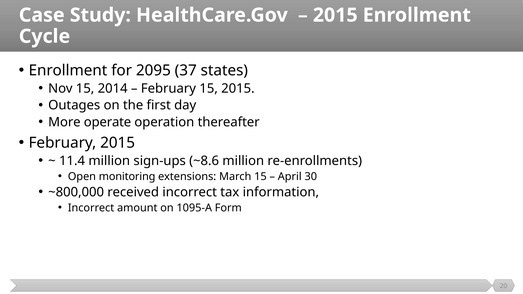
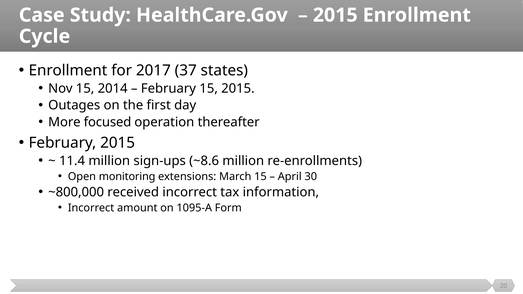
2095: 2095 -> 2017
operate: operate -> focused
